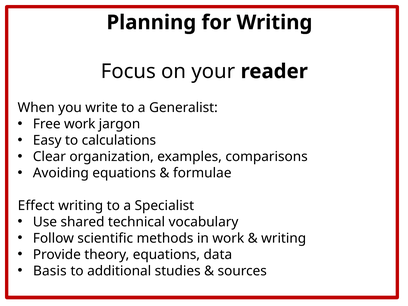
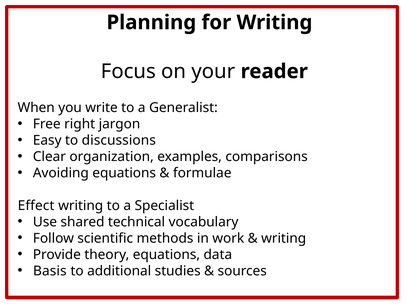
Free work: work -> right
calculations: calculations -> discussions
